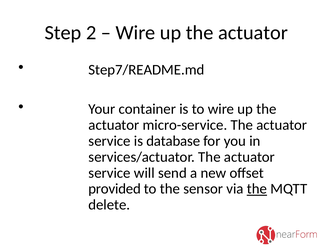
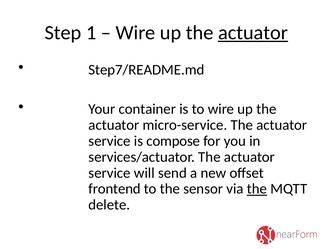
2: 2 -> 1
actuator at (253, 33) underline: none -> present
database: database -> compose
provided: provided -> frontend
